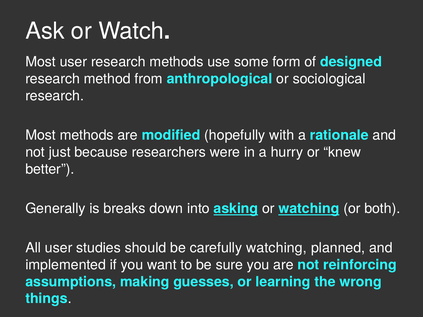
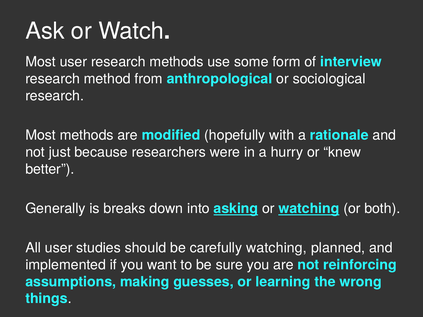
designed: designed -> interview
